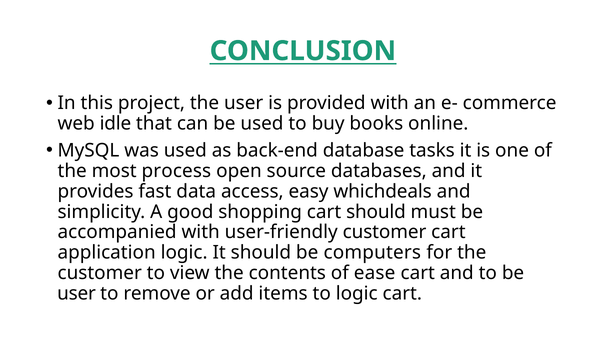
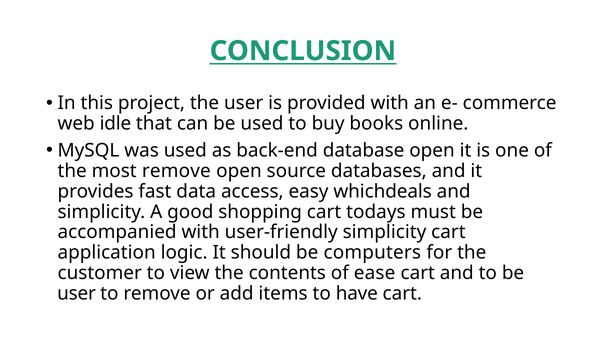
database tasks: tasks -> open
most process: process -> remove
cart should: should -> todays
user-friendly customer: customer -> simplicity
to logic: logic -> have
